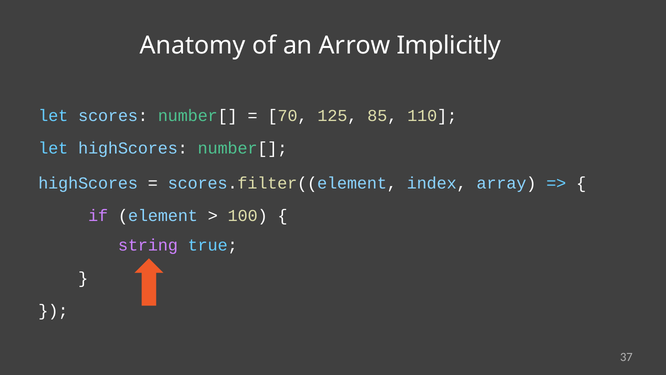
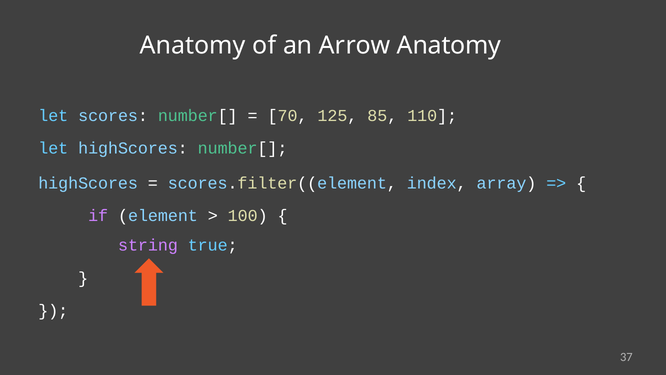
Arrow Implicitly: Implicitly -> Anatomy
